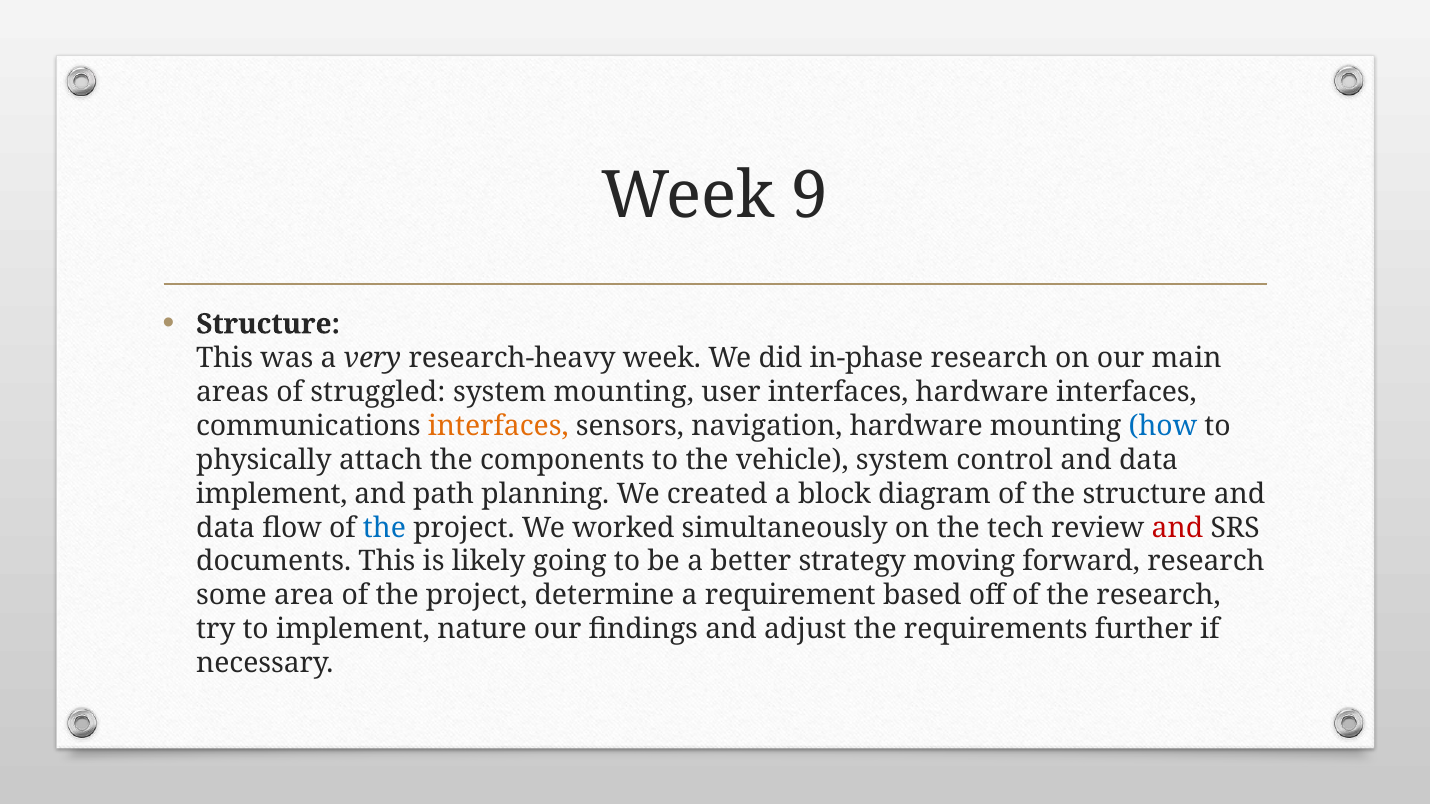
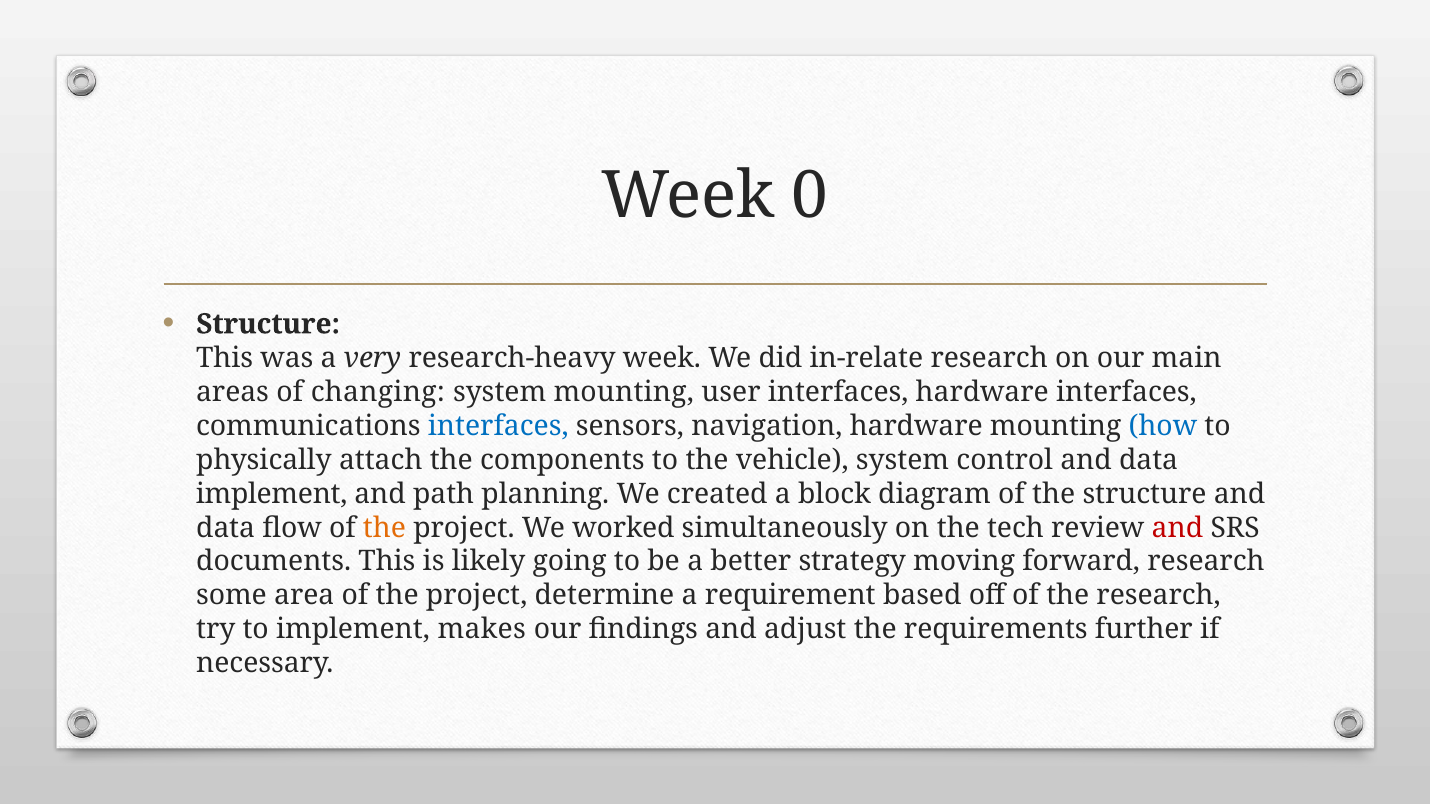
9: 9 -> 0
in-phase: in-phase -> in-relate
struggled: struggled -> changing
interfaces at (498, 426) colour: orange -> blue
the at (384, 528) colour: blue -> orange
nature: nature -> makes
